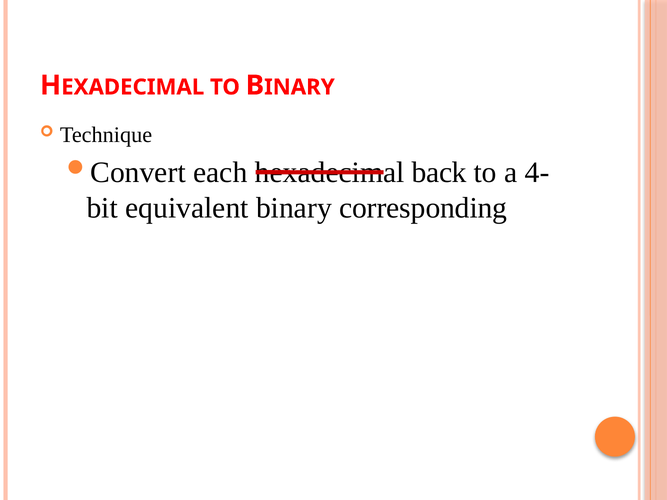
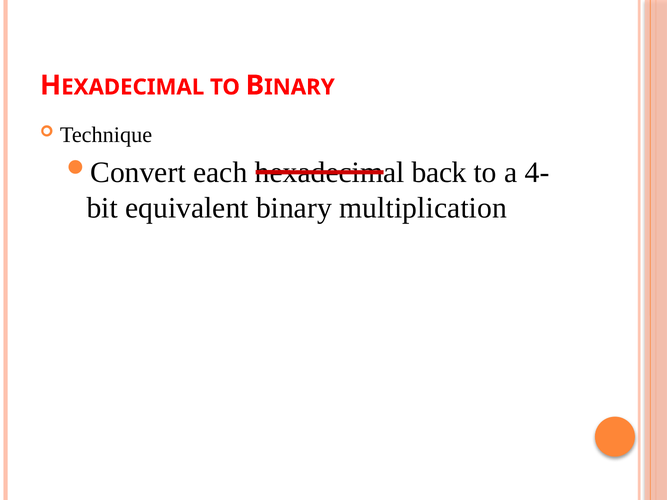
corresponding: corresponding -> multiplication
